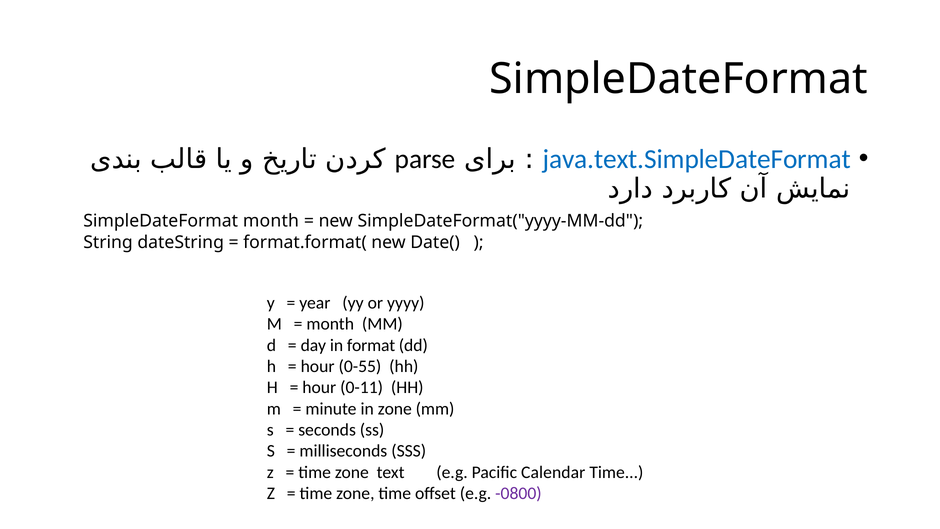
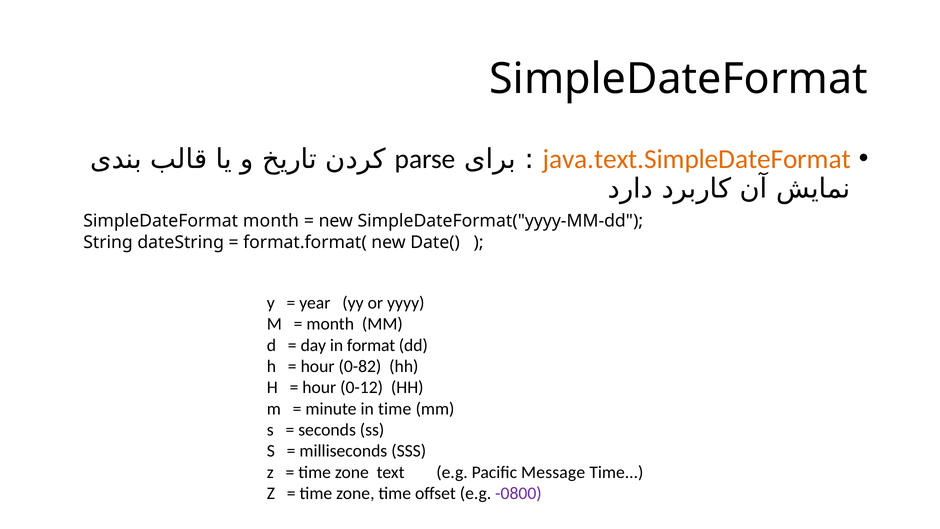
java.text.SimpleDateFormat colour: blue -> orange
0-55: 0-55 -> 0-82
0-11: 0-11 -> 0-12
in zone: zone -> time
Calendar: Calendar -> Message
